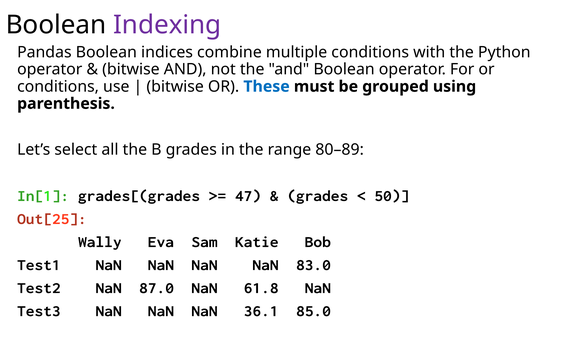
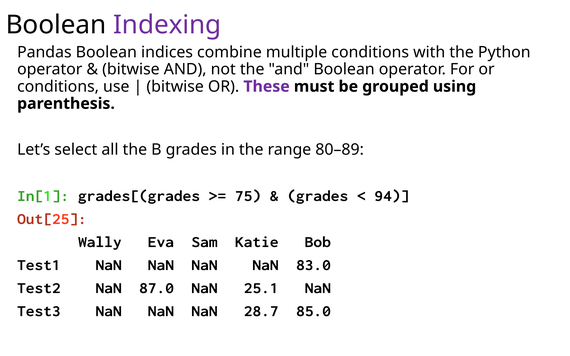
These colour: blue -> purple
47: 47 -> 75
50: 50 -> 94
61.8: 61.8 -> 25.1
36.1: 36.1 -> 28.7
